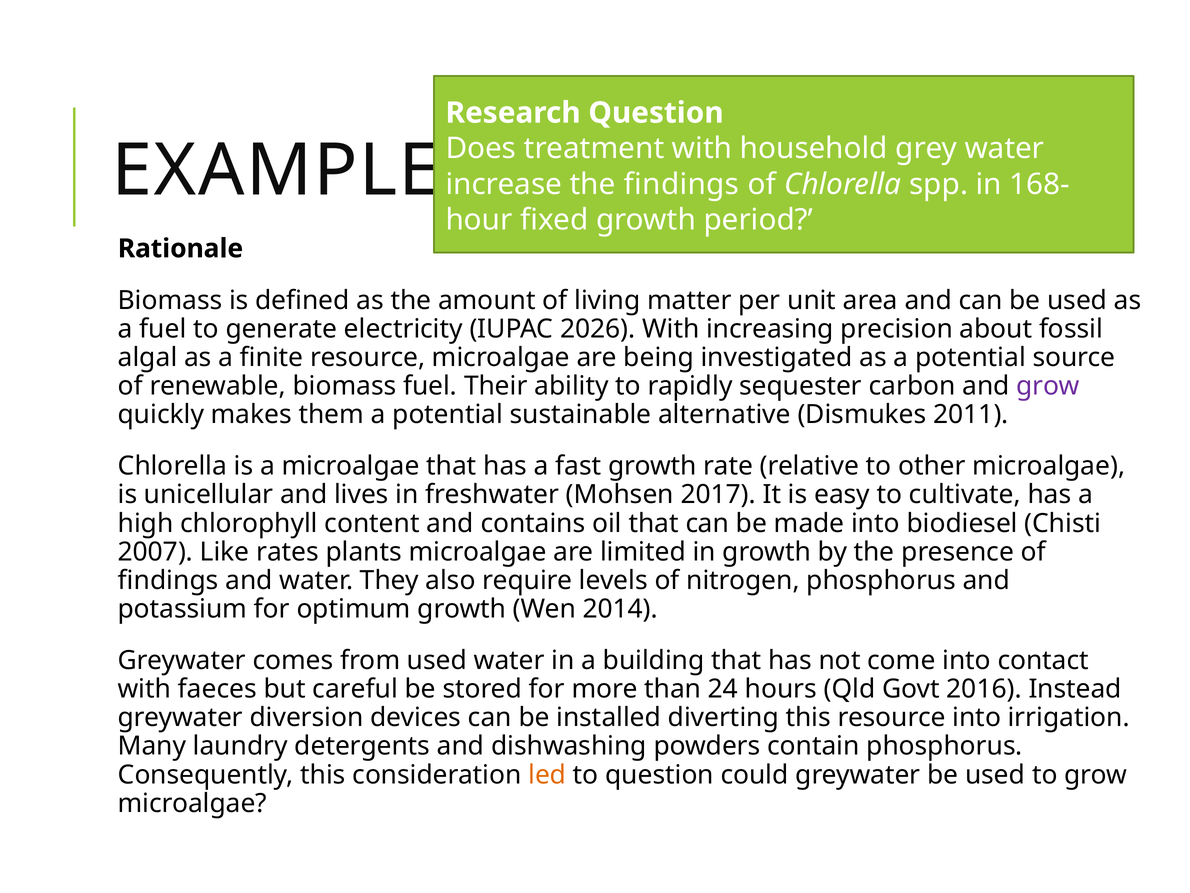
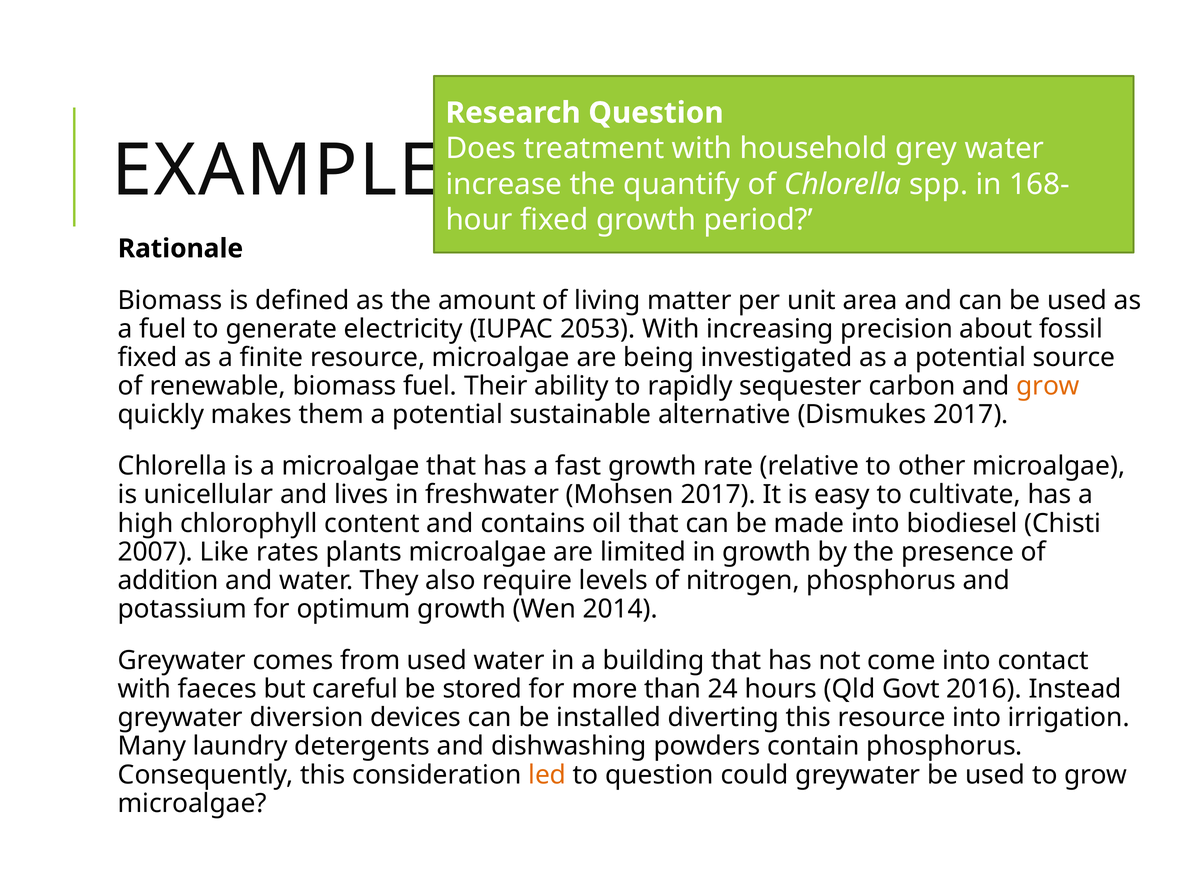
the findings: findings -> quantify
2026: 2026 -> 2053
algal at (148, 357): algal -> fixed
grow at (1048, 386) colour: purple -> orange
Dismukes 2011: 2011 -> 2017
findings at (168, 580): findings -> addition
